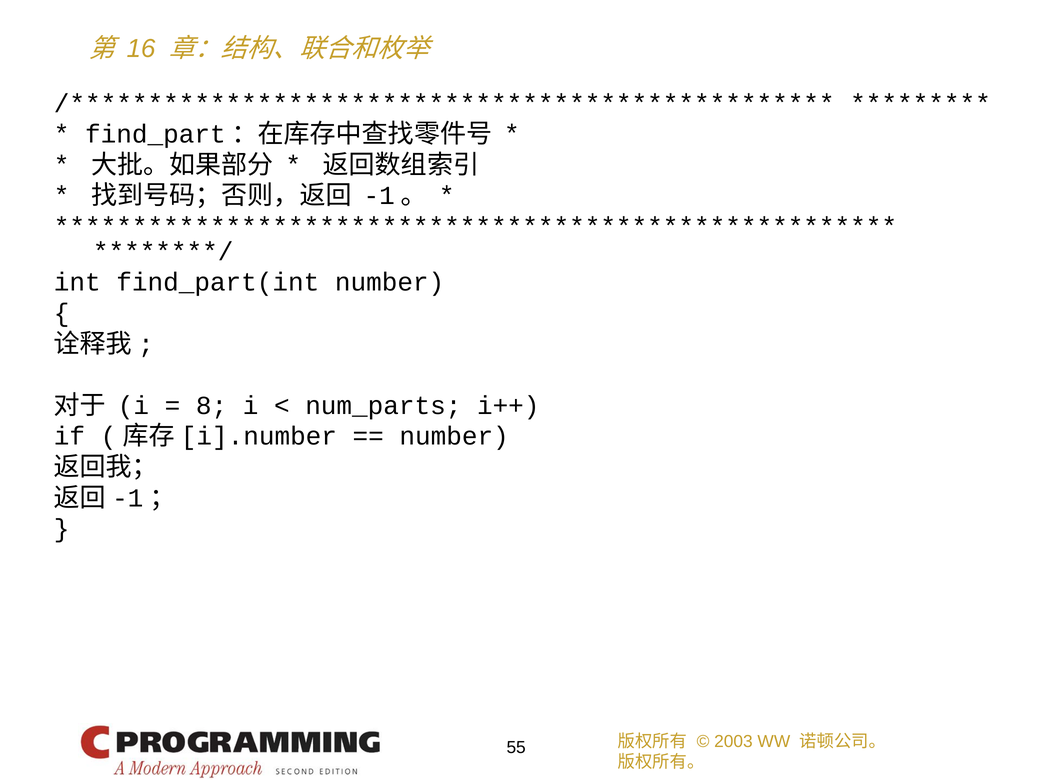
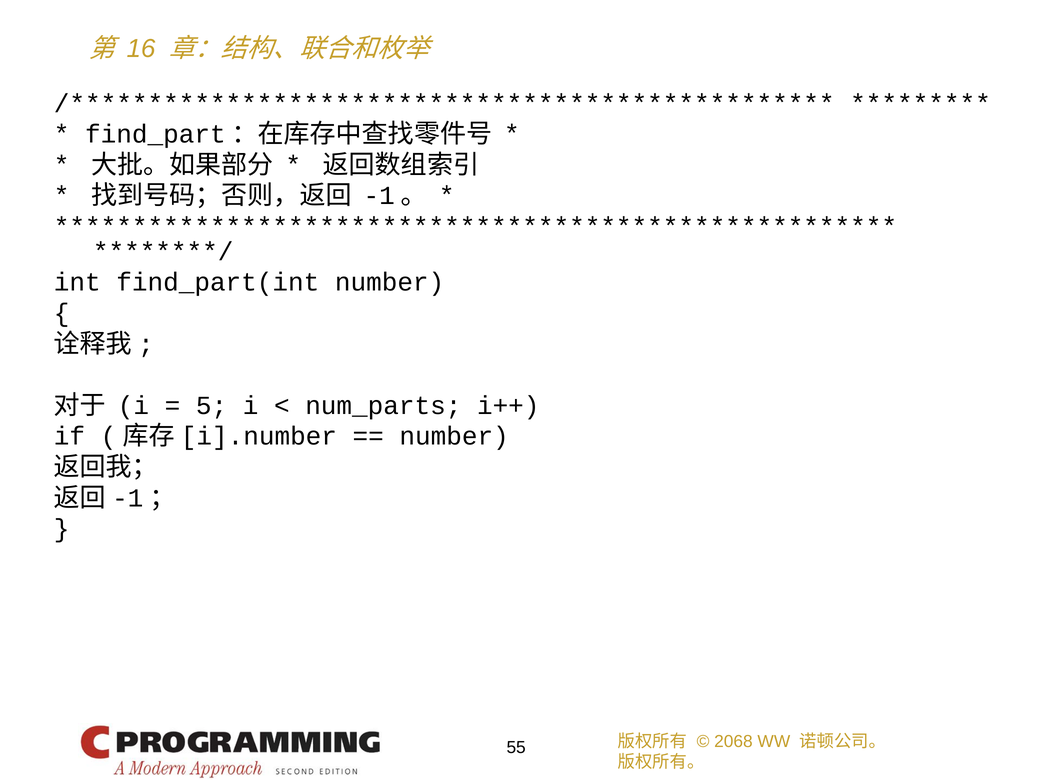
8: 8 -> 5
2003: 2003 -> 2068
